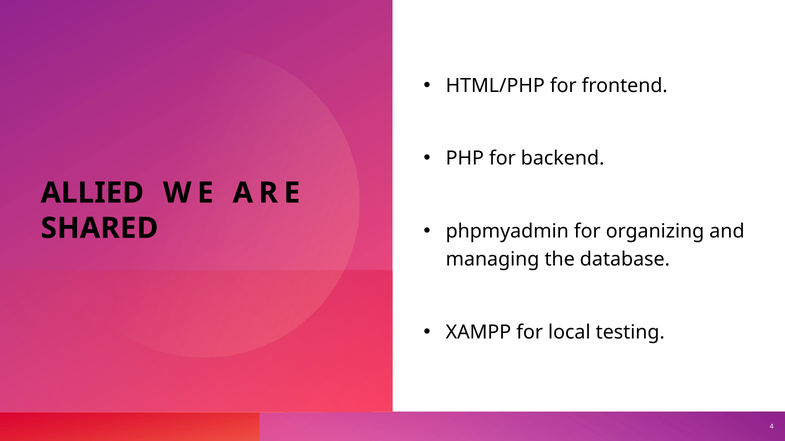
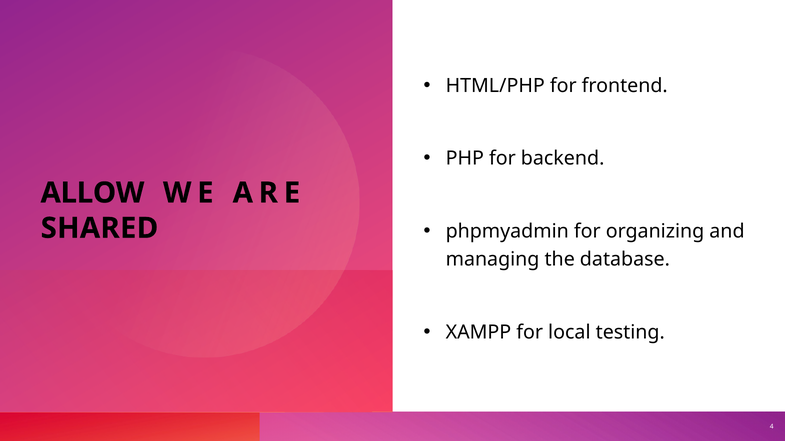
ALLIED: ALLIED -> ALLOW
